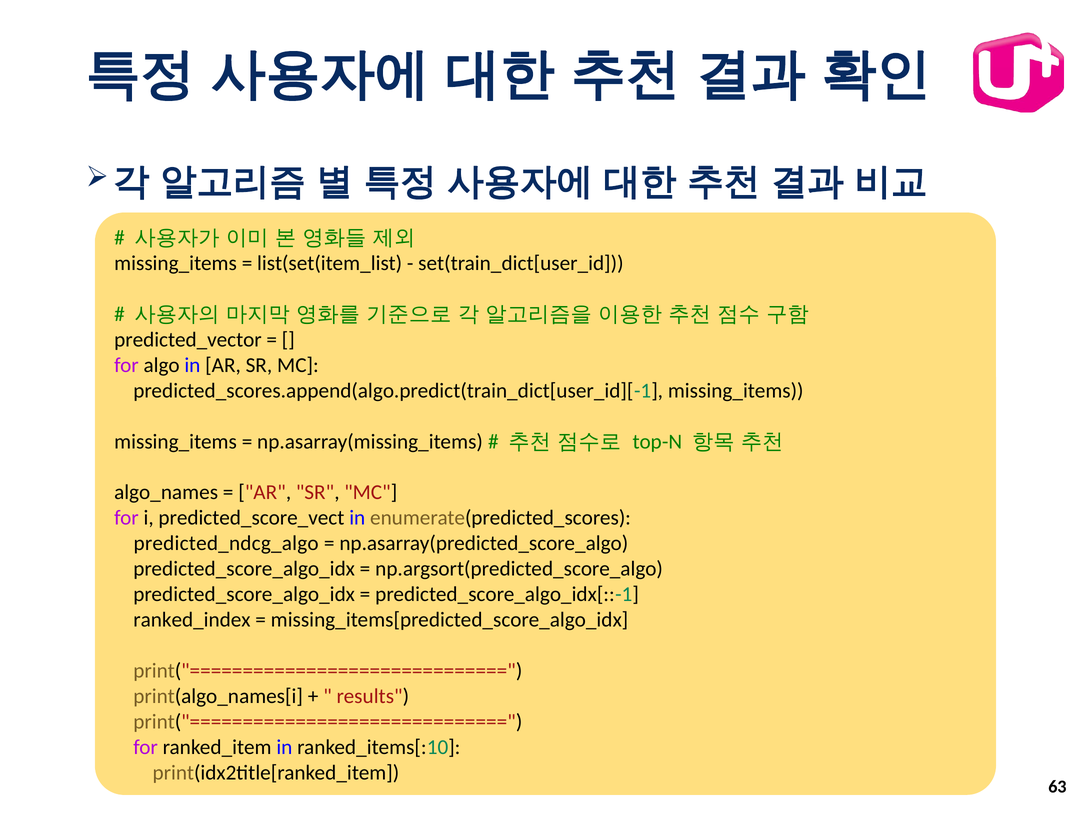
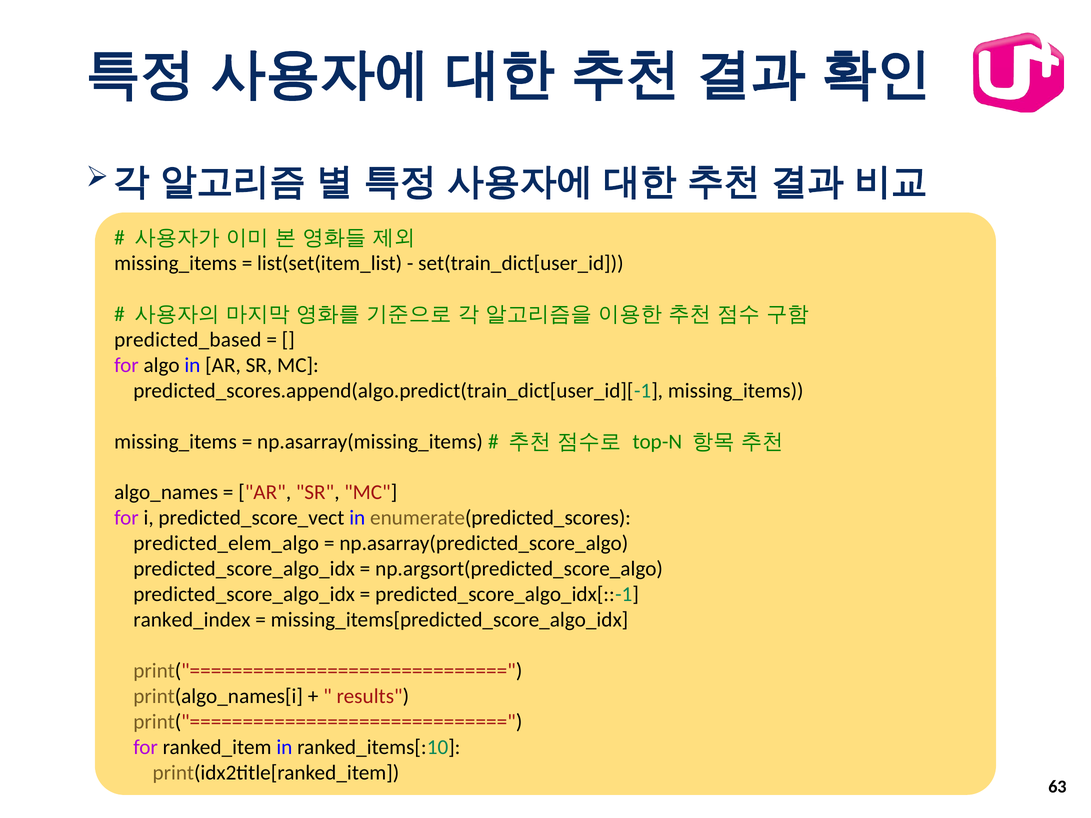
predicted_vector: predicted_vector -> predicted_based
predicted_ndcg_algo: predicted_ndcg_algo -> predicted_elem_algo
